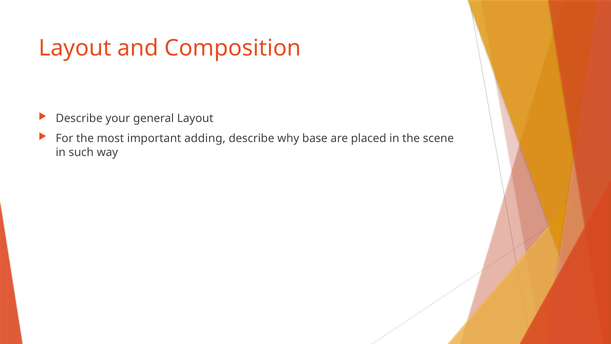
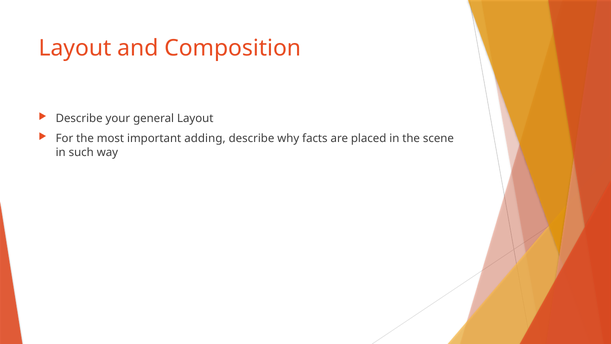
base: base -> facts
